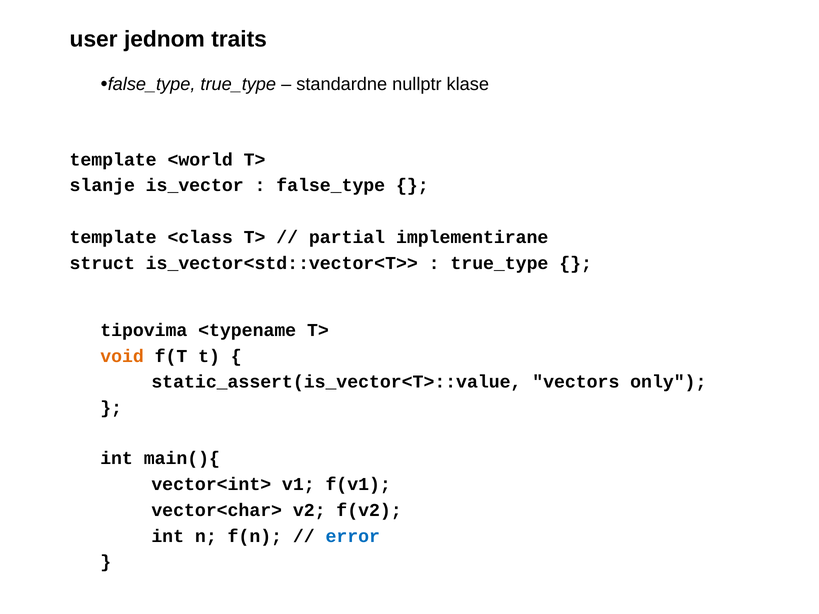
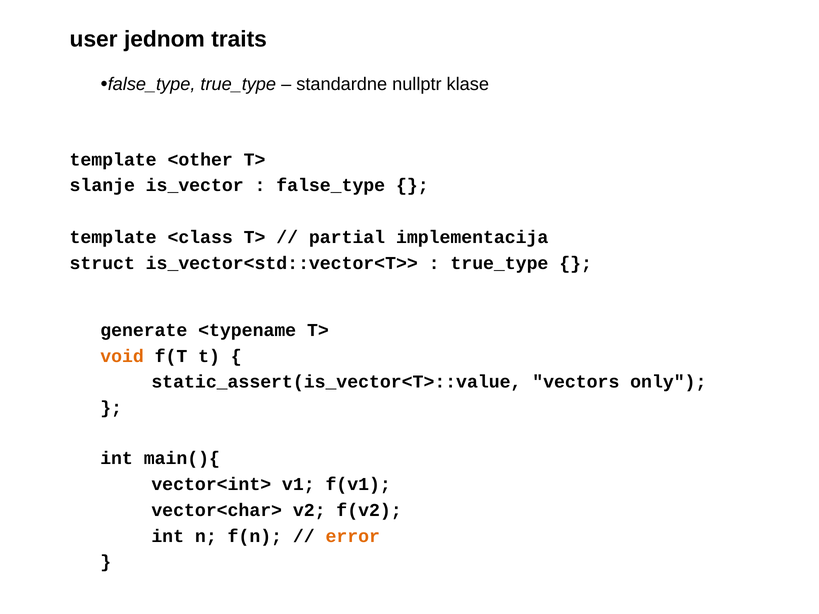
<world: <world -> <other
implementirane: implementirane -> implementacija
tipovima: tipovima -> generate
error colour: blue -> orange
